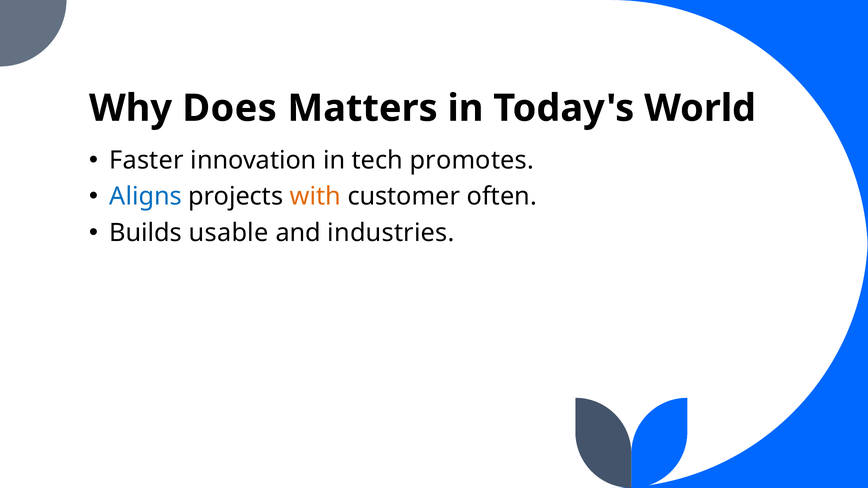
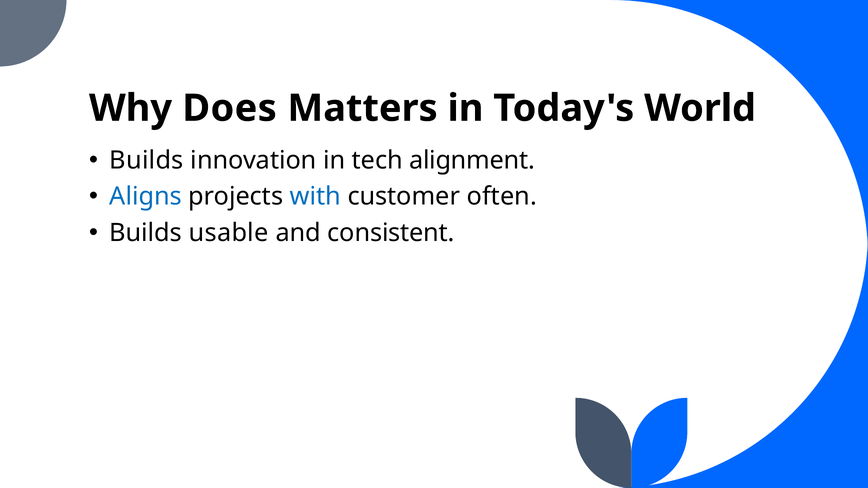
Faster at (147, 160): Faster -> Builds
promotes: promotes -> alignment
with colour: orange -> blue
industries: industries -> consistent
